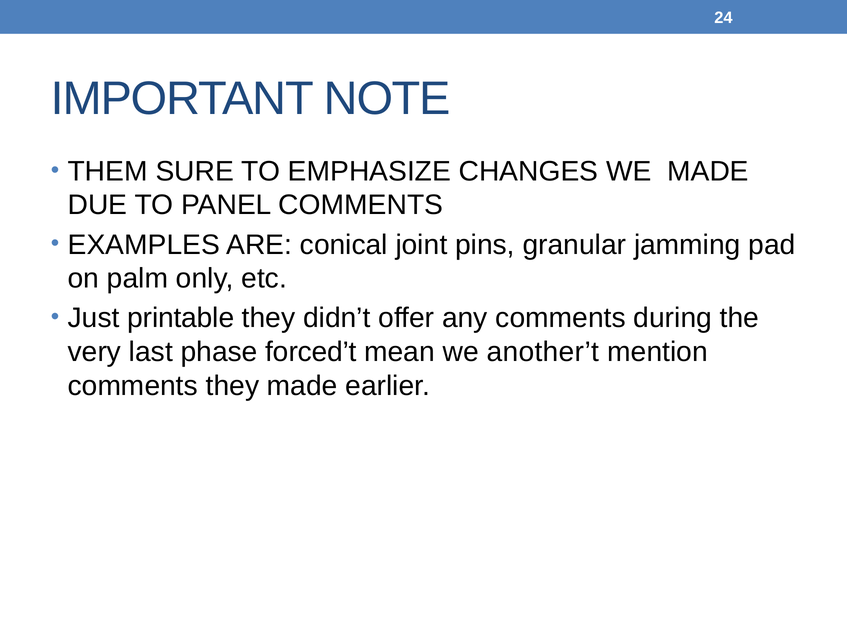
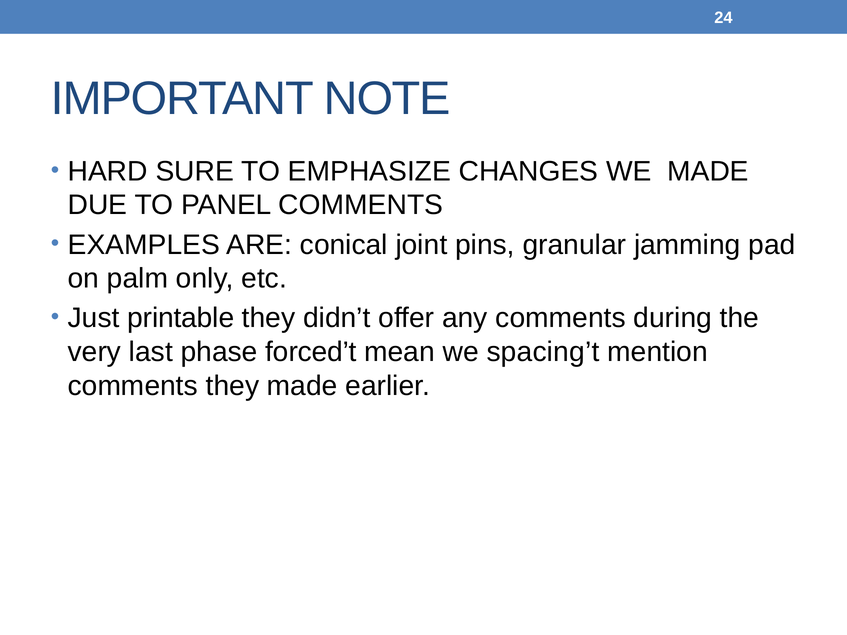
THEM: THEM -> HARD
another’t: another’t -> spacing’t
